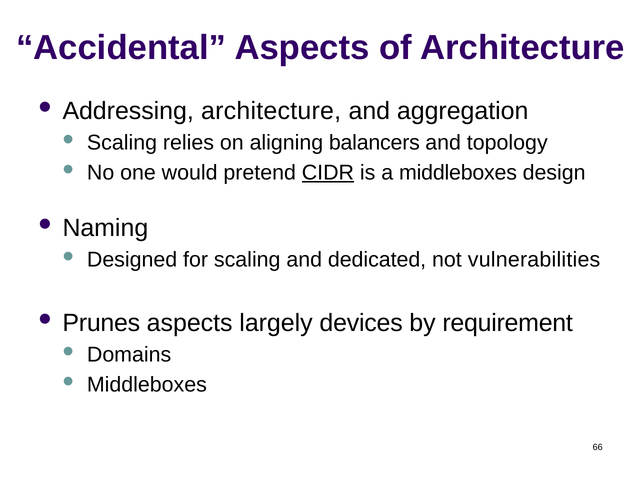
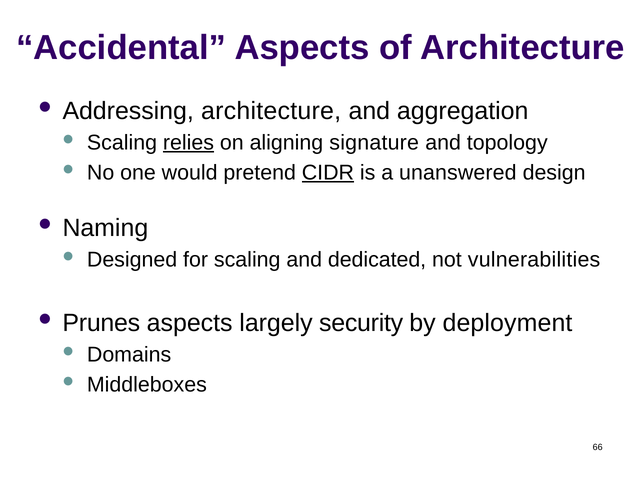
relies underline: none -> present
balancers: balancers -> signature
a middleboxes: middleboxes -> unanswered
devices: devices -> security
requirement: requirement -> deployment
